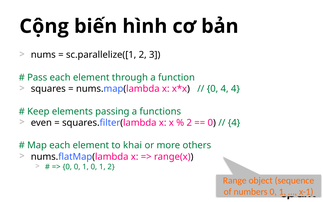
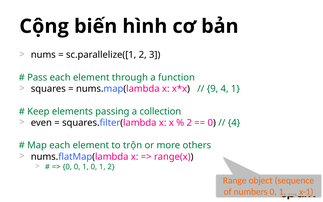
0 at (212, 89): 0 -> 9
4 4: 4 -> 1
functions: functions -> collection
khai: khai -> trộn
